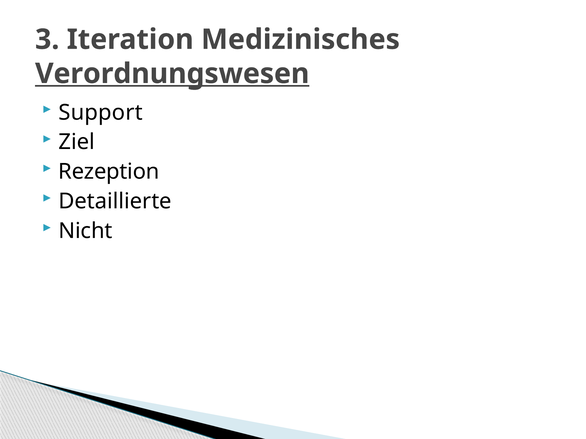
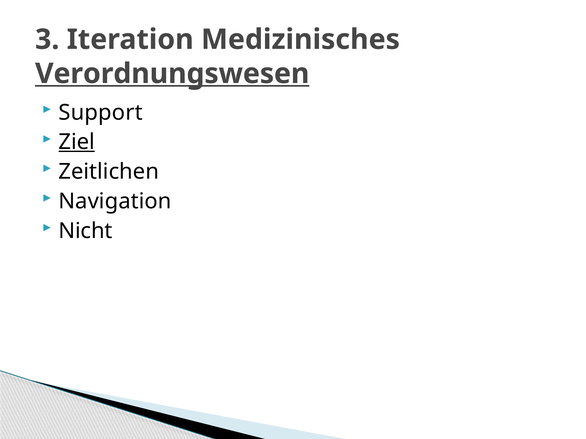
Ziel underline: none -> present
Rezeption: Rezeption -> Zeitlichen
Detaillierte: Detaillierte -> Navigation
